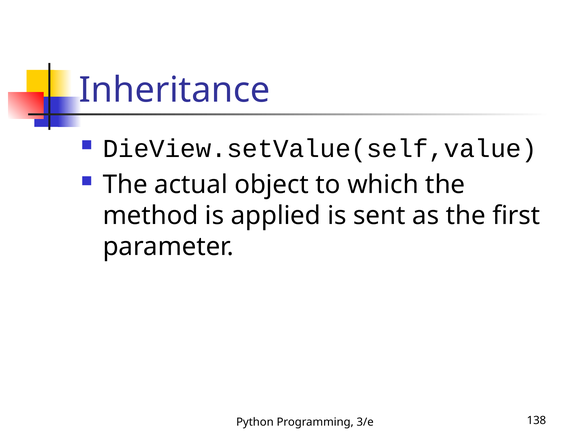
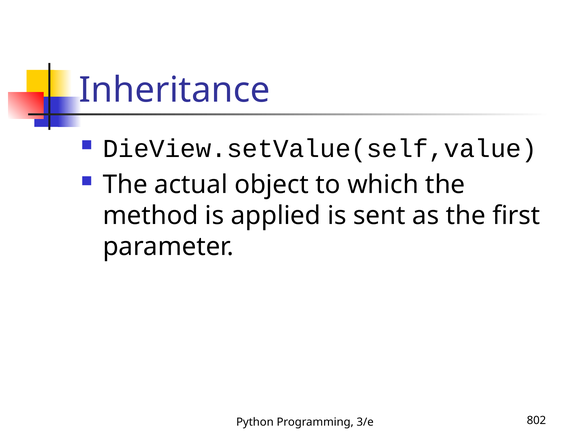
138: 138 -> 802
